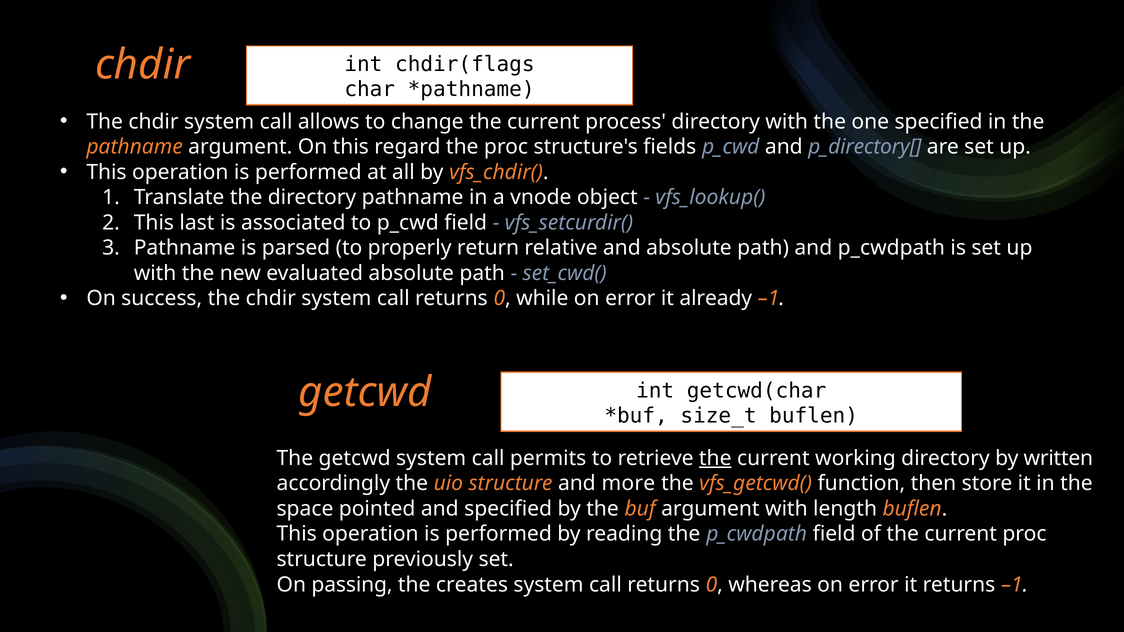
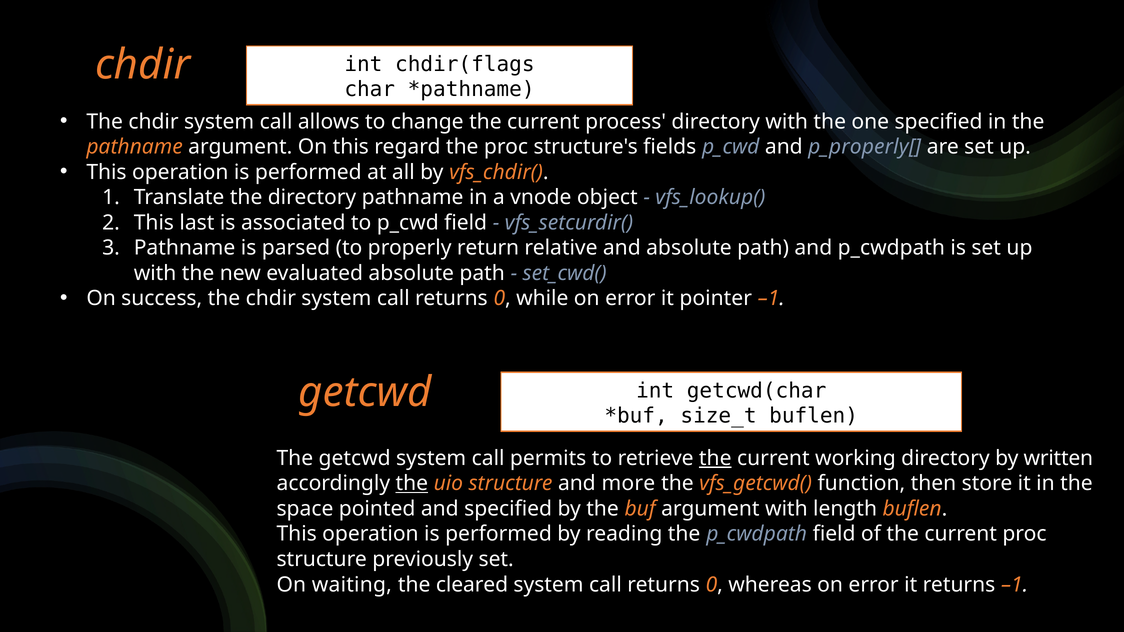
p_directory[: p_directory[ -> p_properly[
already: already -> pointer
the at (412, 484) underline: none -> present
passing: passing -> waiting
creates: creates -> cleared
